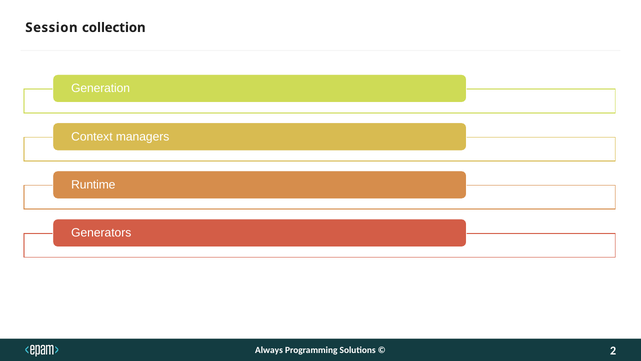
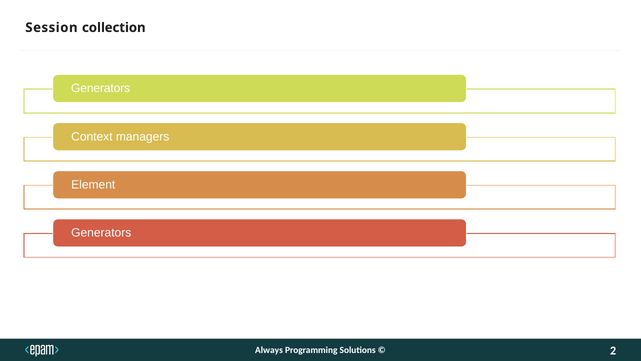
Generation at (101, 88): Generation -> Generators
Runtime: Runtime -> Element
